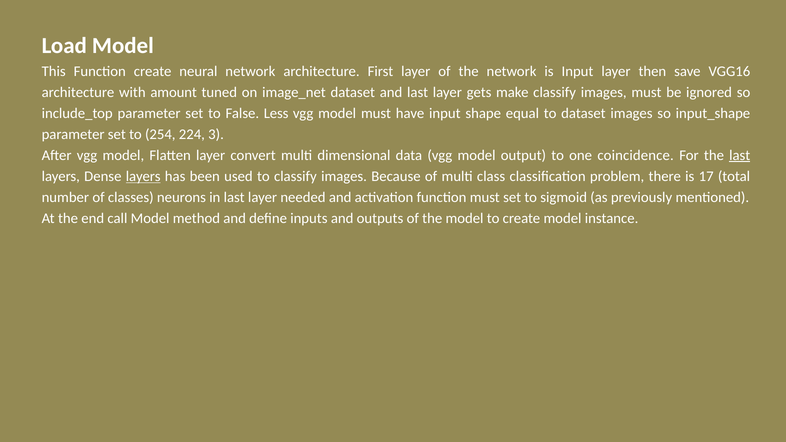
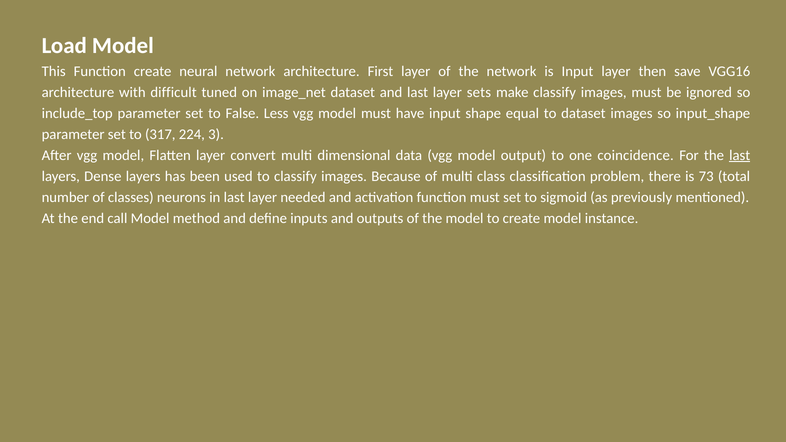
amount: amount -> difficult
gets: gets -> sets
254: 254 -> 317
layers at (143, 176) underline: present -> none
17: 17 -> 73
